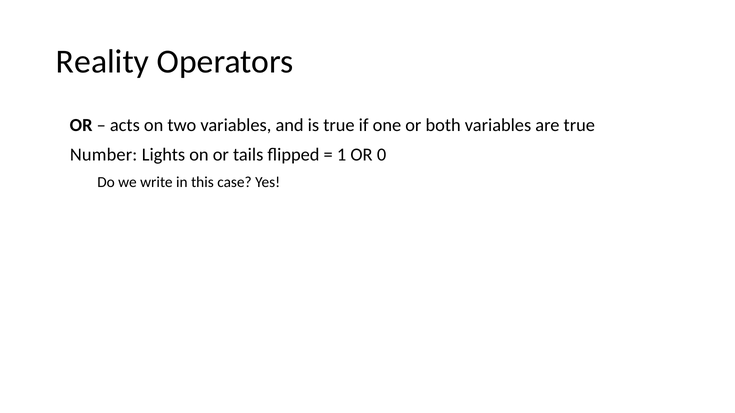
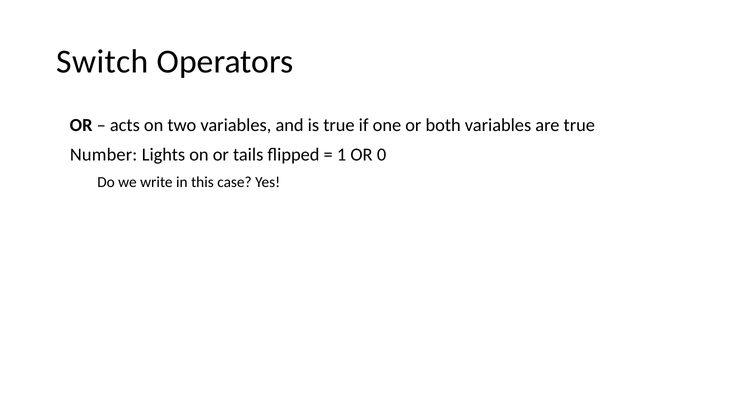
Reality: Reality -> Switch
